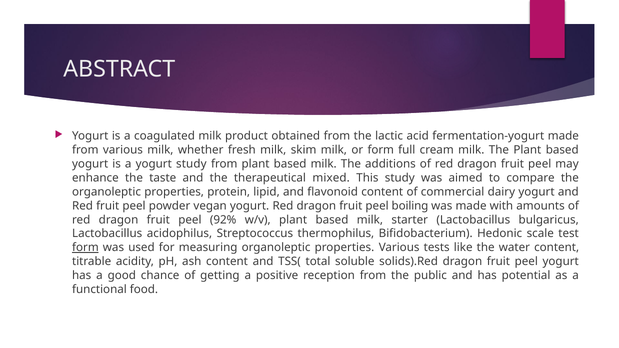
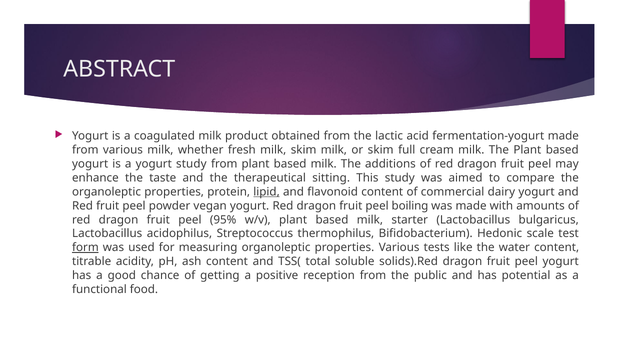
or form: form -> skim
mixed: mixed -> sitting
lipid underline: none -> present
92%: 92% -> 95%
